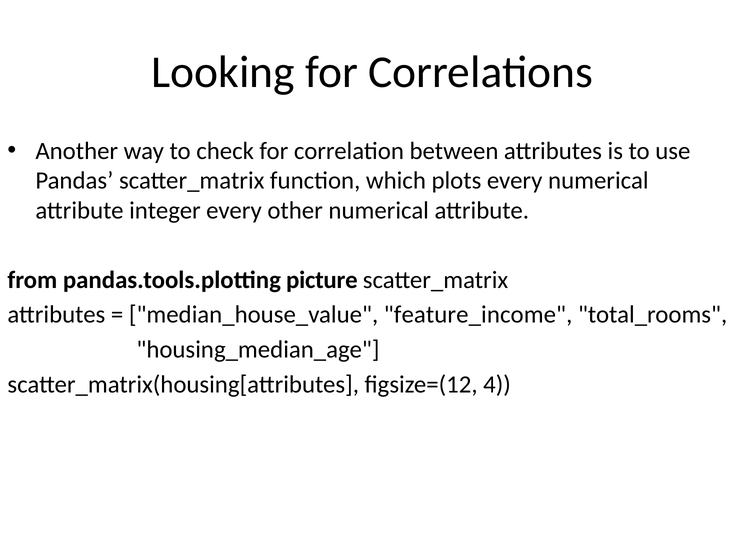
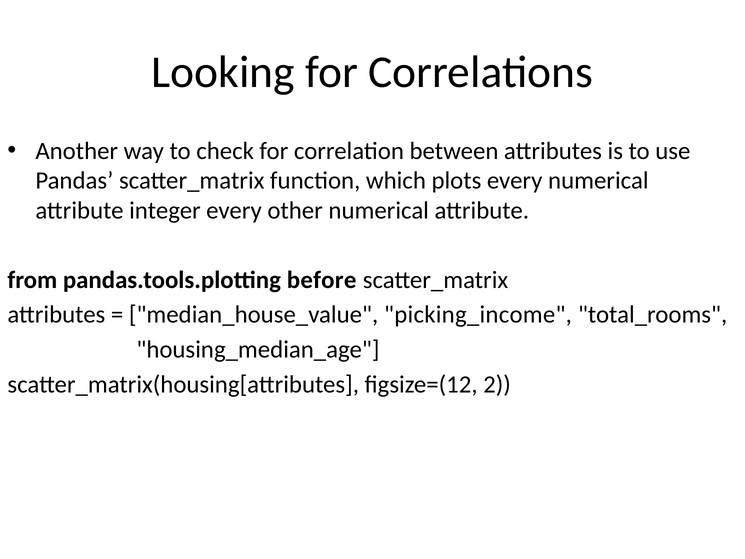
picture: picture -> before
feature_income: feature_income -> picking_income
4: 4 -> 2
